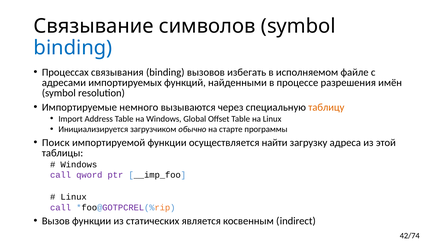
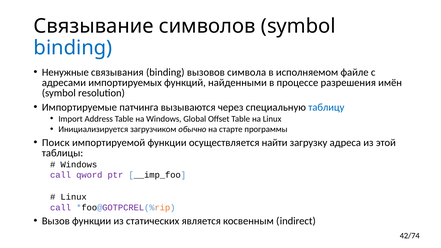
Процессах: Процессах -> Ненужные
избегать: избегать -> символа
немного: немного -> патчинга
таблицу colour: orange -> blue
